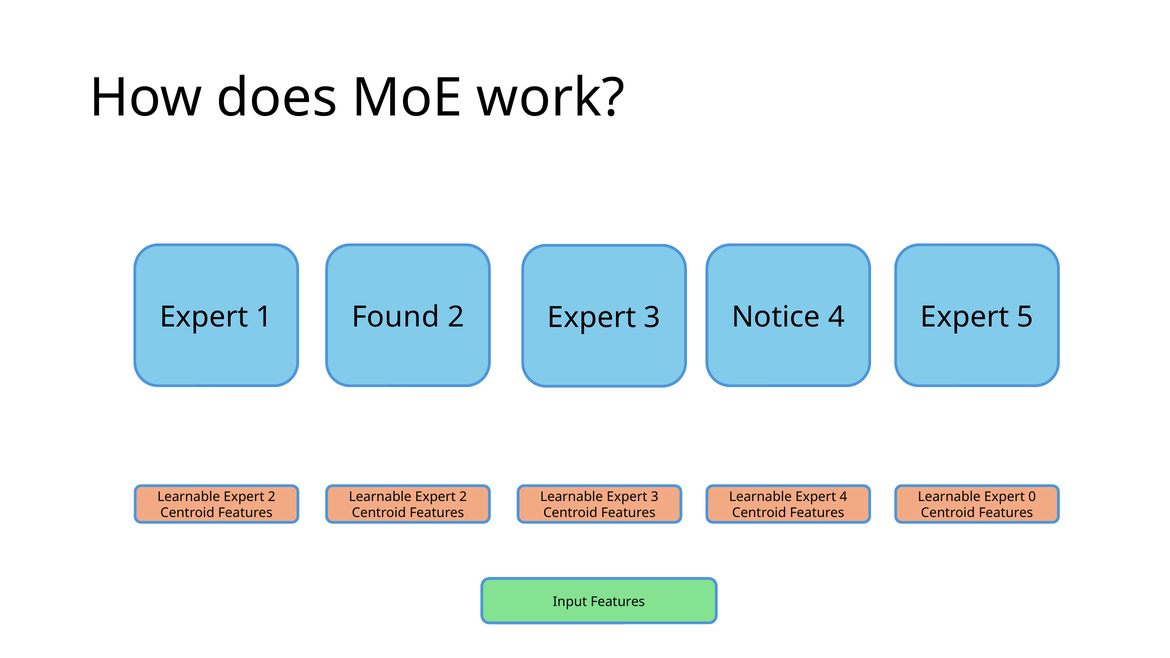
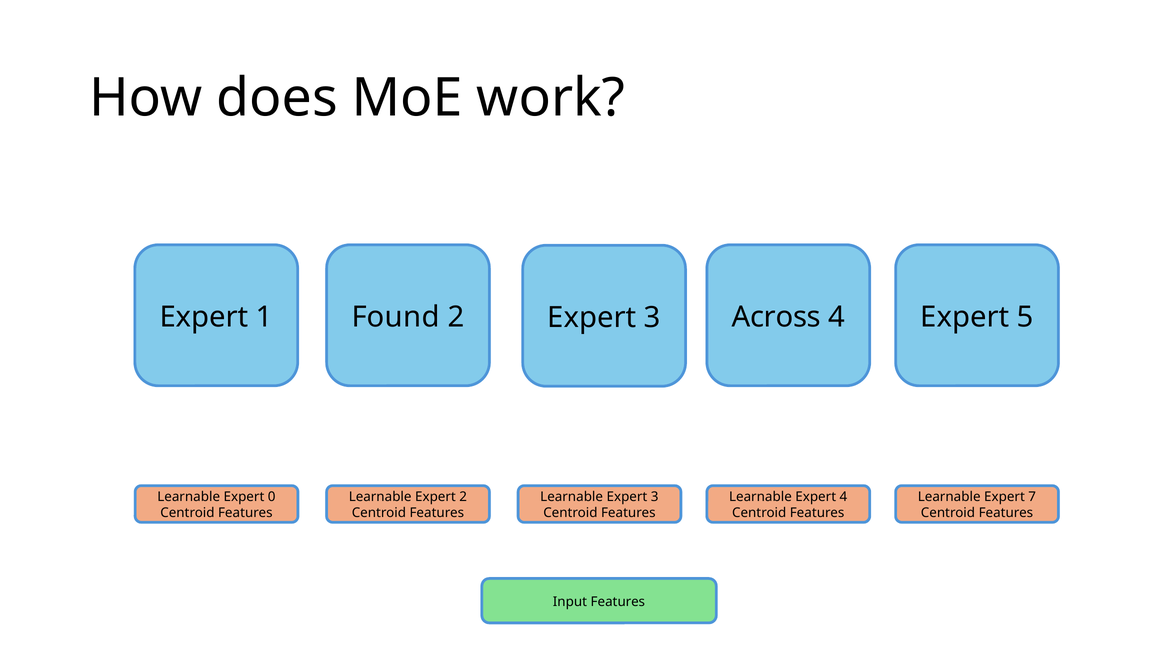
Notice: Notice -> Across
2 at (272, 497): 2 -> 0
0: 0 -> 7
